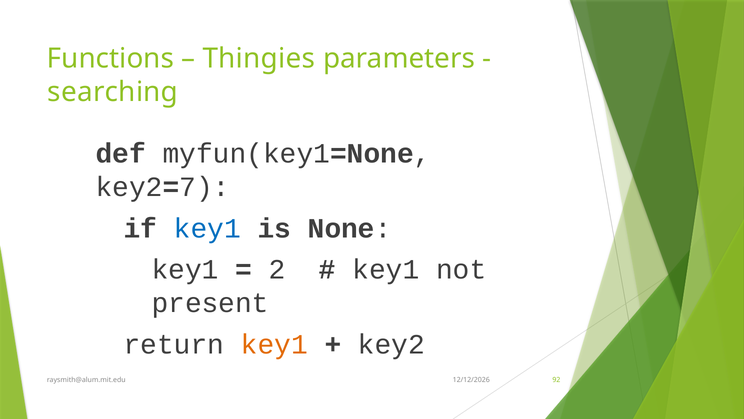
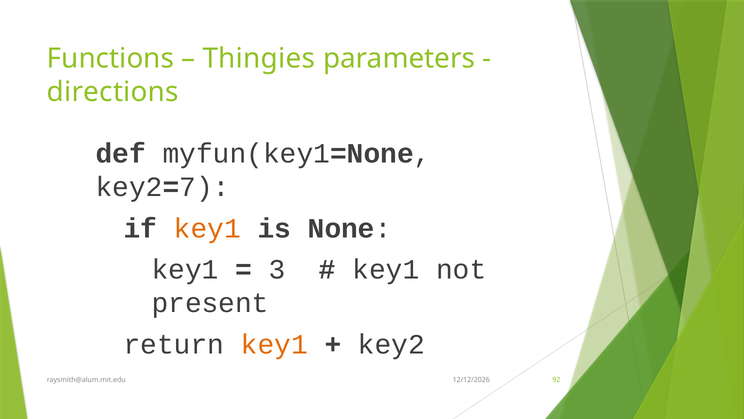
searching: searching -> directions
key1 at (207, 228) colour: blue -> orange
2: 2 -> 3
